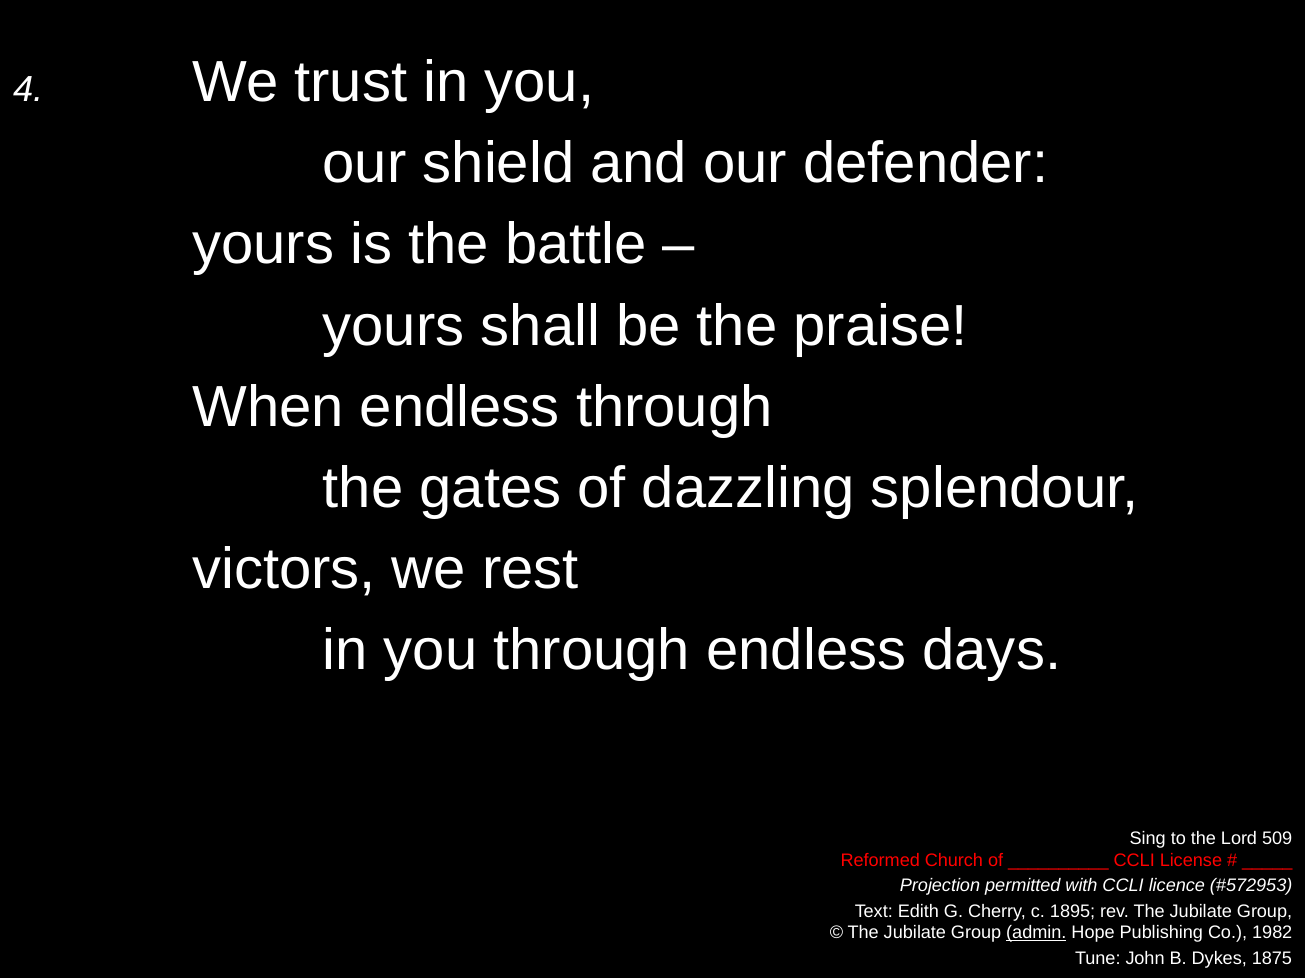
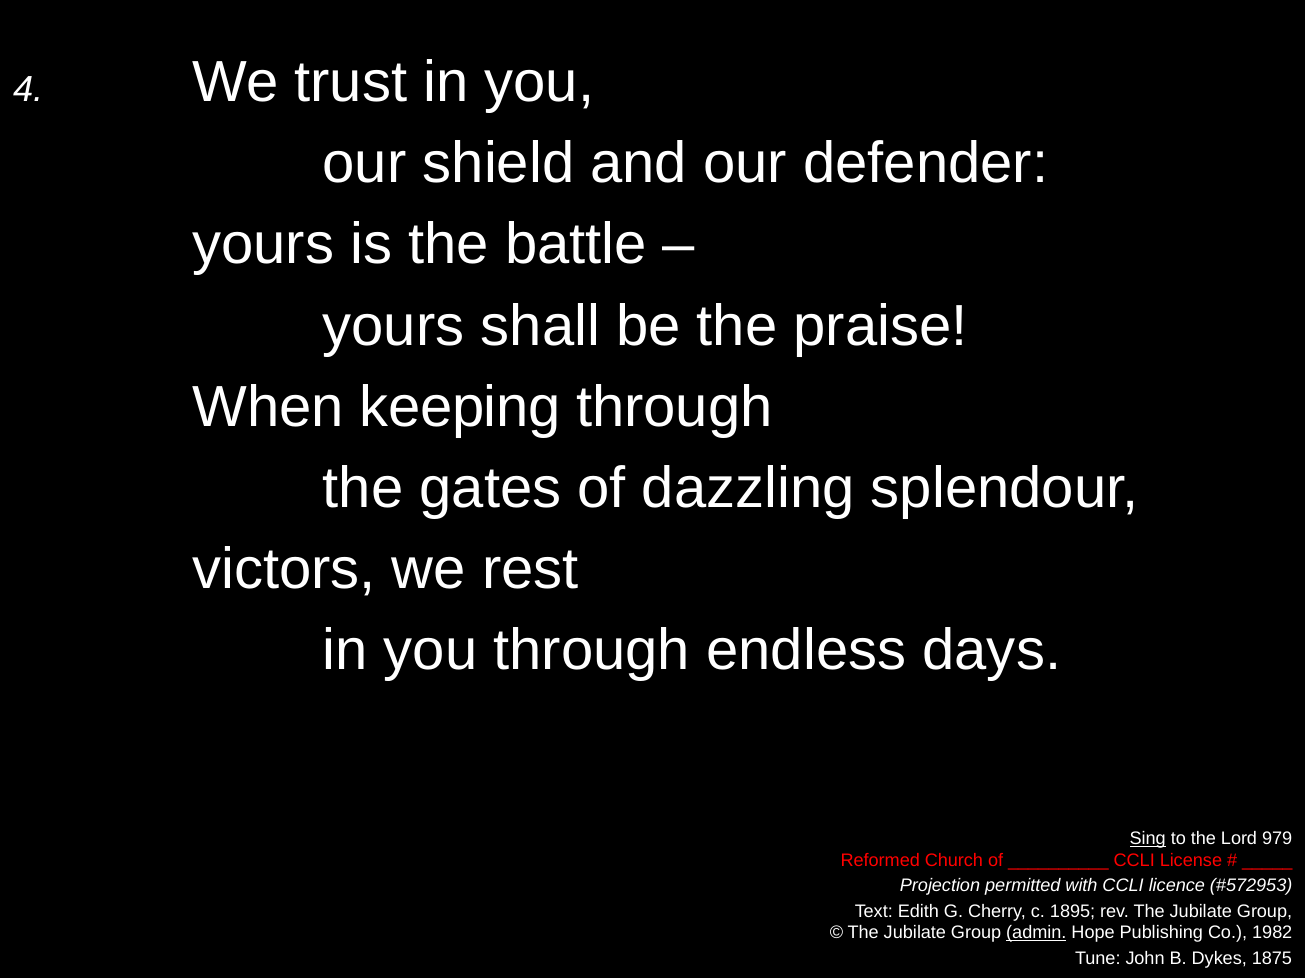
When endless: endless -> keeping
Sing underline: none -> present
509: 509 -> 979
